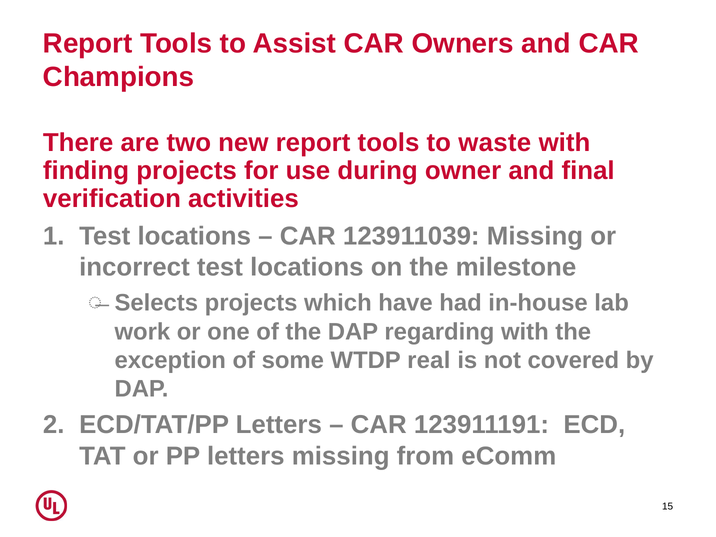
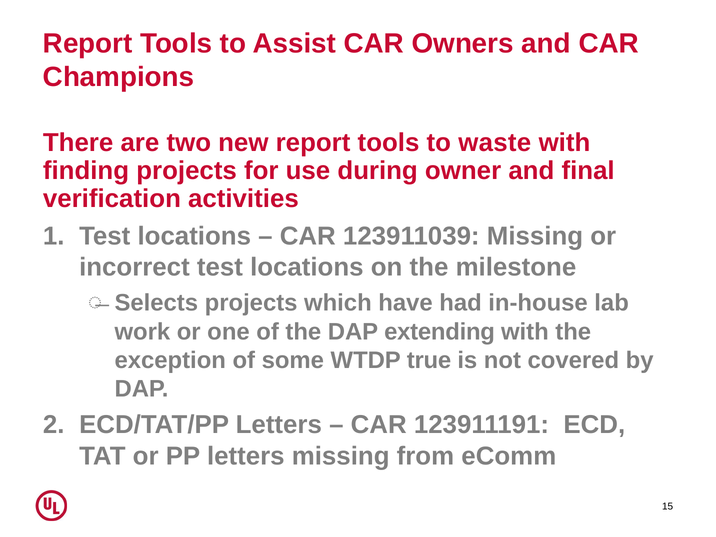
regarding: regarding -> extending
real: real -> true
